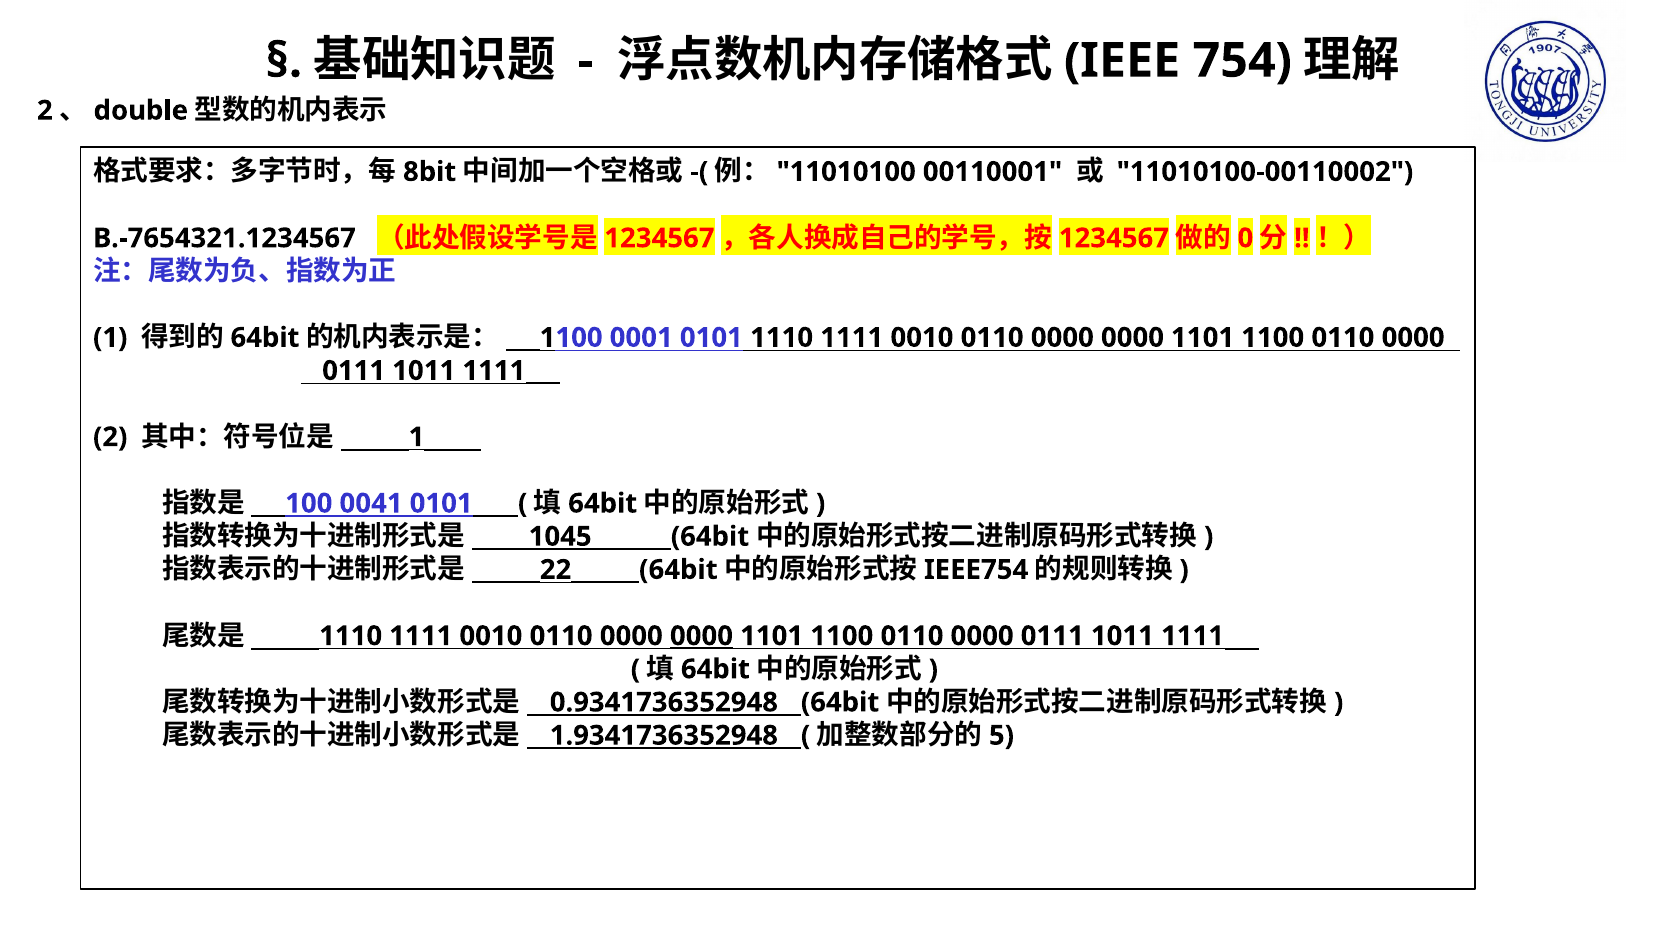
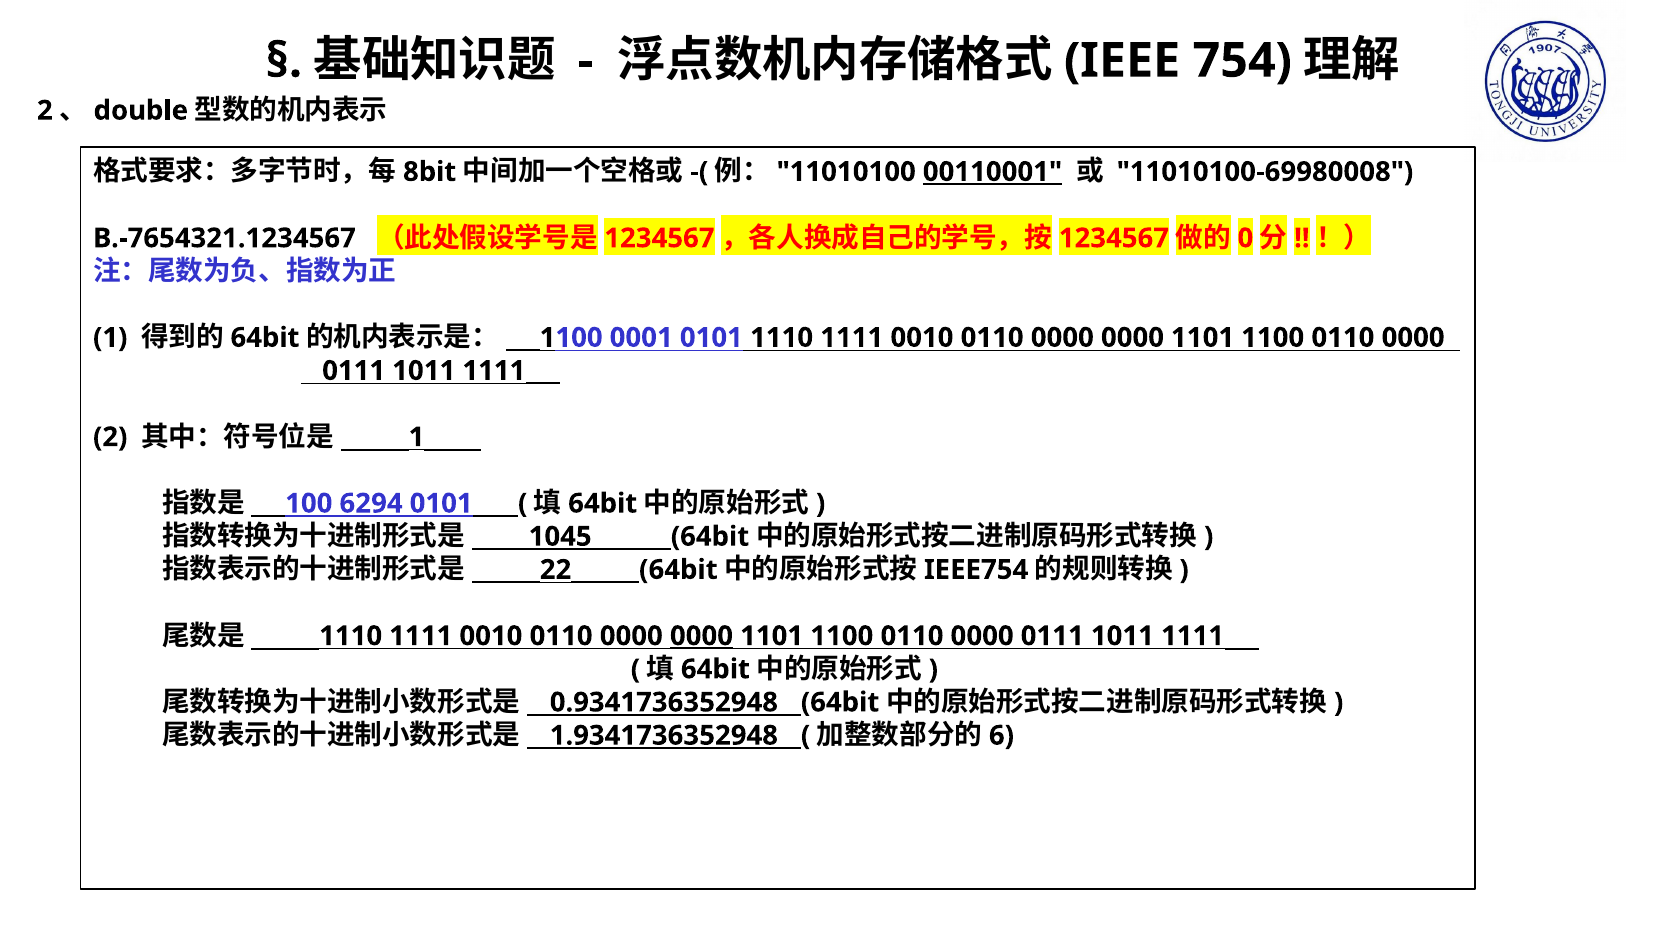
00110001 underline: none -> present
11010100-00110002: 11010100-00110002 -> 11010100-69980008
0041: 0041 -> 6294
5: 5 -> 6
